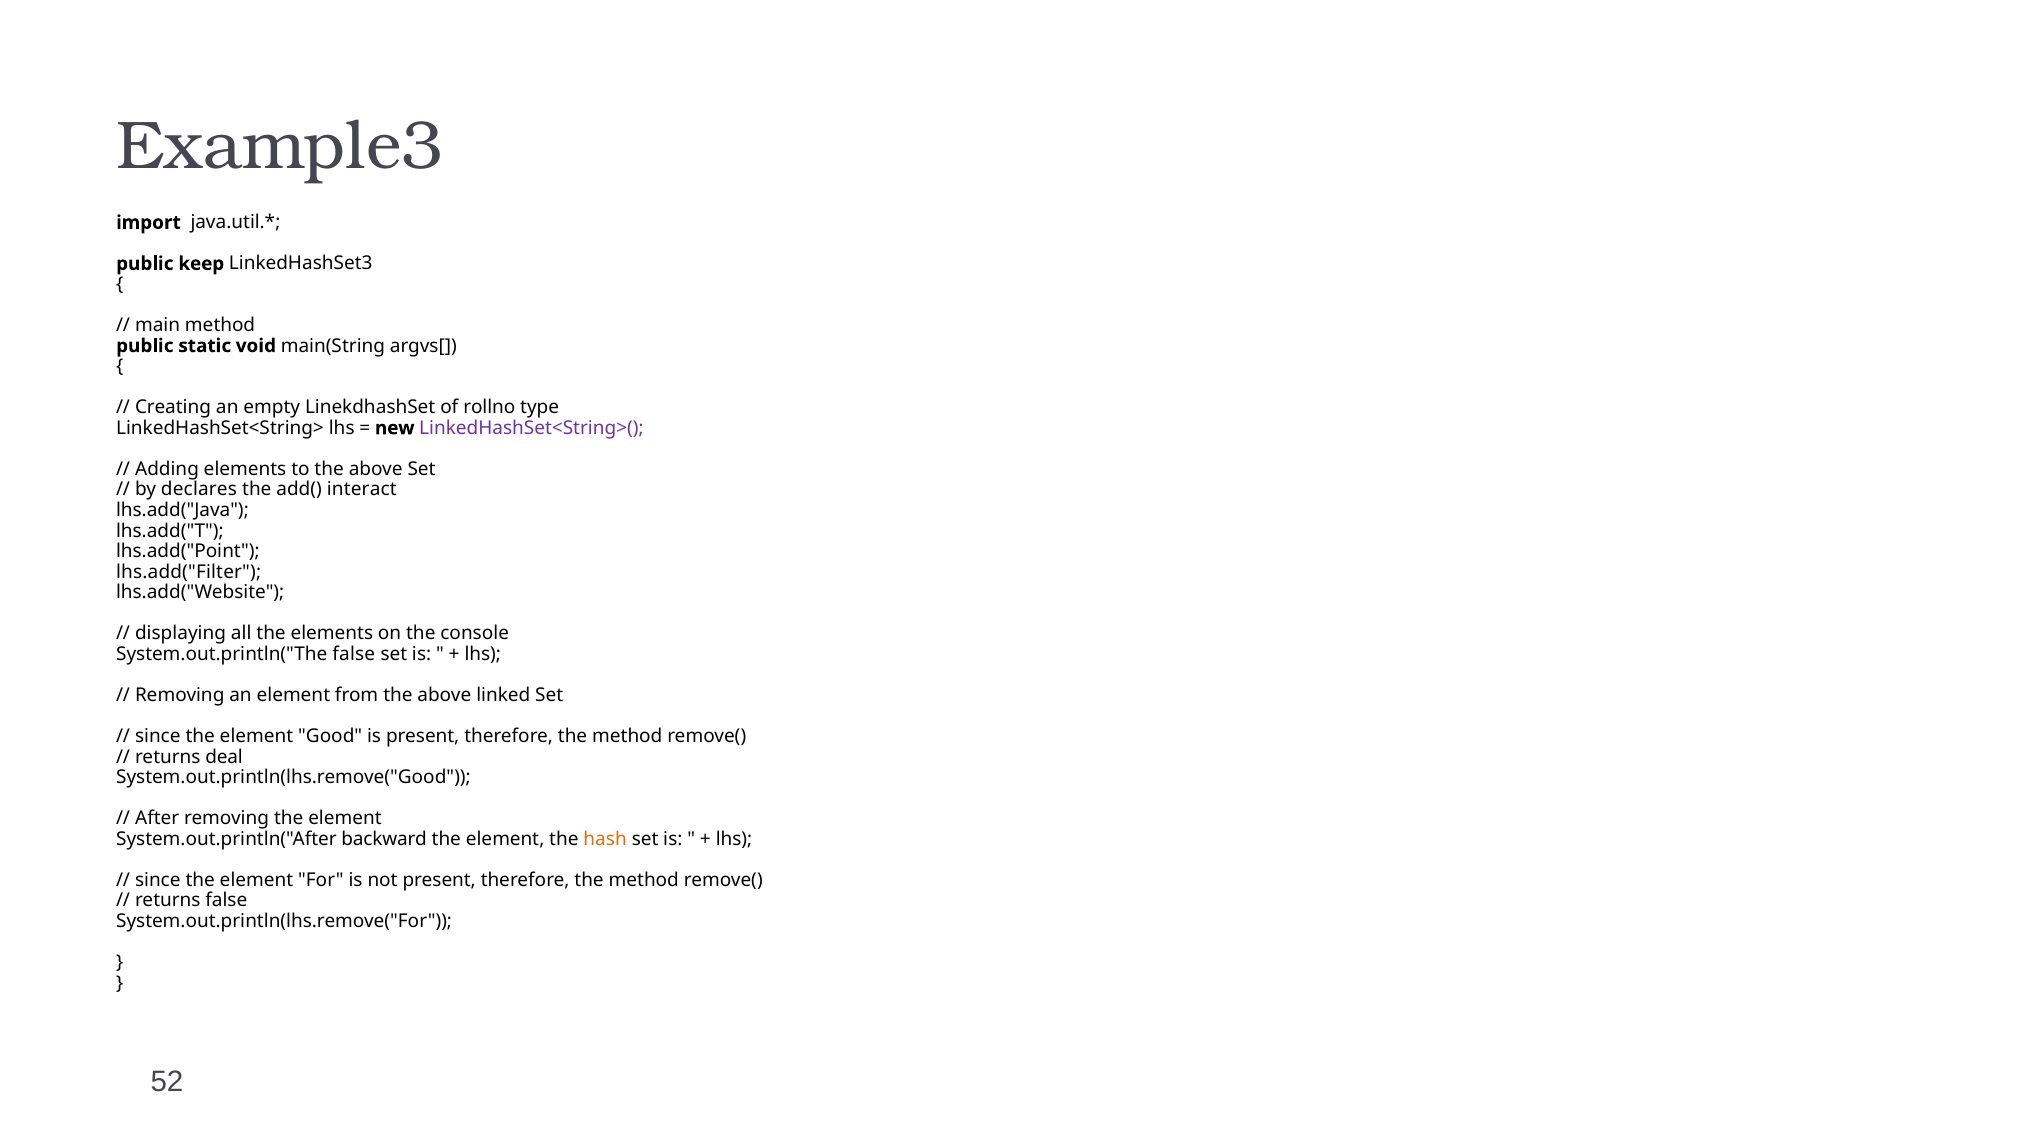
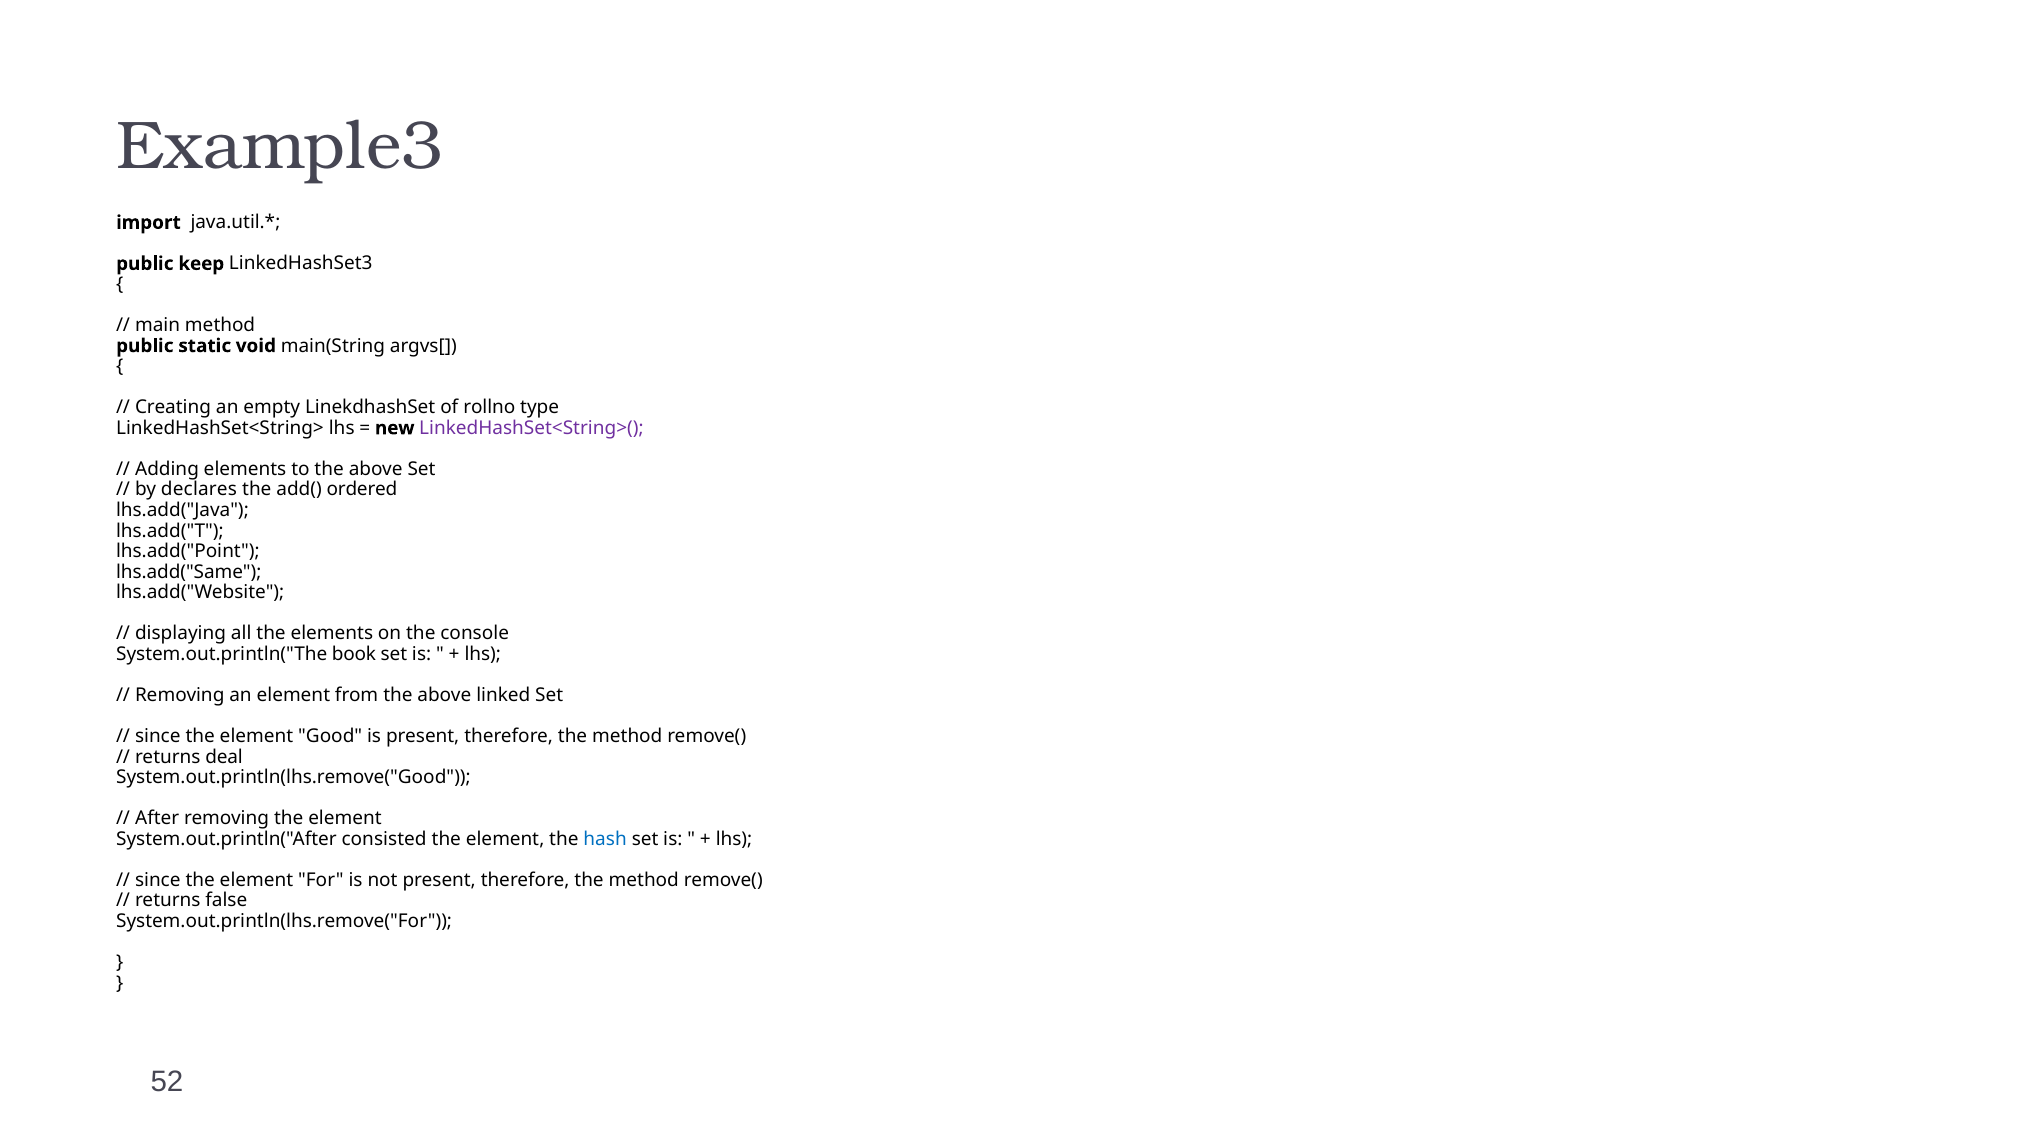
interact: interact -> ordered
lhs.add("Filter: lhs.add("Filter -> lhs.add("Same
System.out.println("The false: false -> book
backward: backward -> consisted
hash colour: orange -> blue
